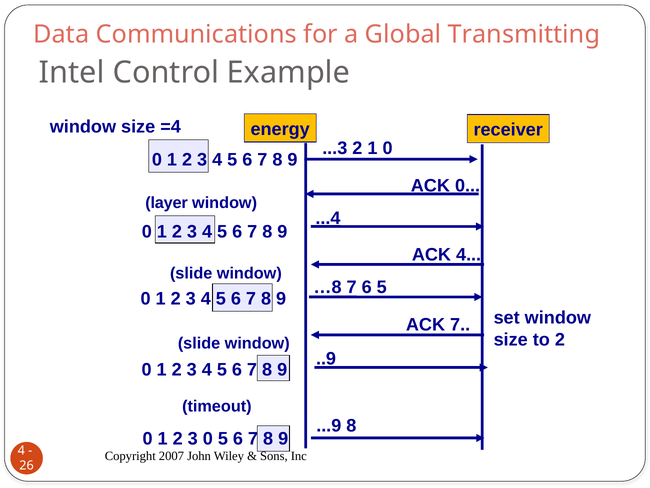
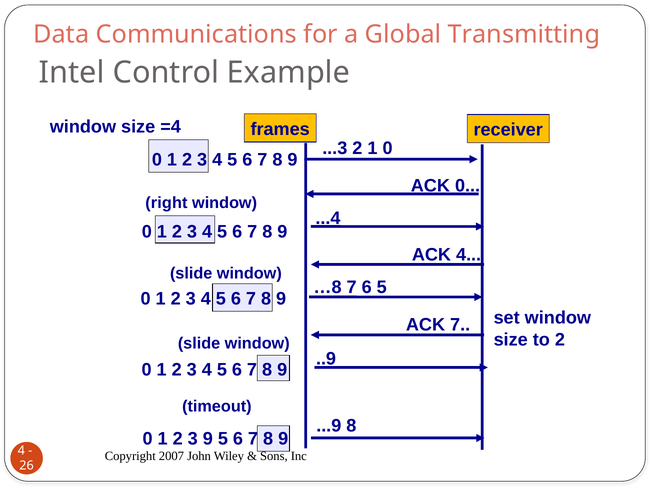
energy: energy -> frames
layer: layer -> right
3 0: 0 -> 9
